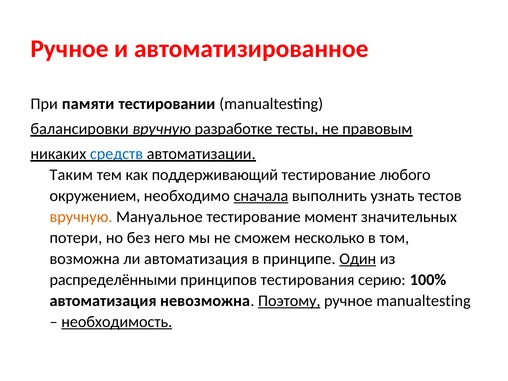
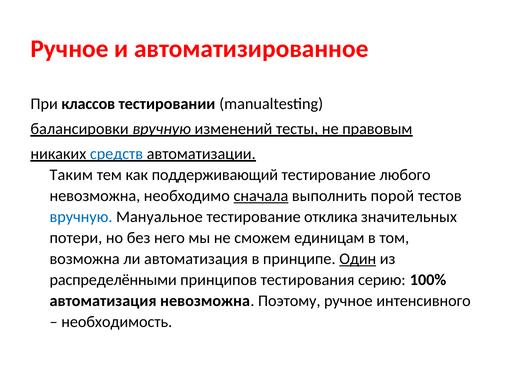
памяти: памяти -> классов
разработке: разработке -> изменений
окружением at (95, 196): окружением -> невозможна
узнать: узнать -> порой
вручную at (81, 217) colour: orange -> blue
момент: момент -> отклика
несколько: несколько -> единицам
Поэтому underline: present -> none
ручное manualtesting: manualtesting -> интенсивного
необходимость underline: present -> none
